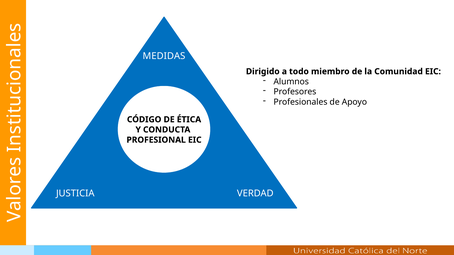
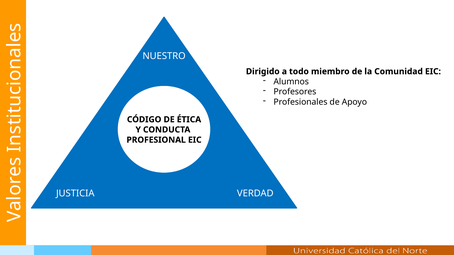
MEDIDAS: MEDIDAS -> NUESTRO
